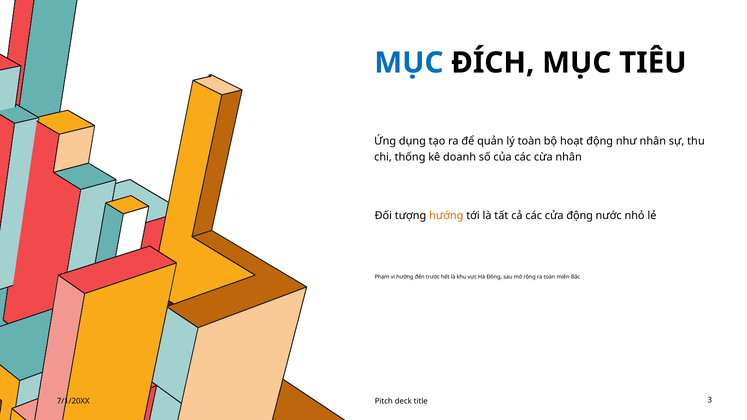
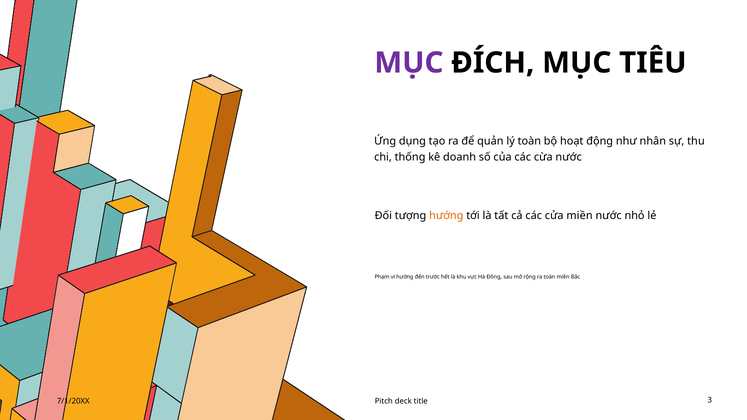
MỤC at (409, 63) colour: blue -> purple
cừa nhân: nhân -> nước
cửa động: động -> miền
